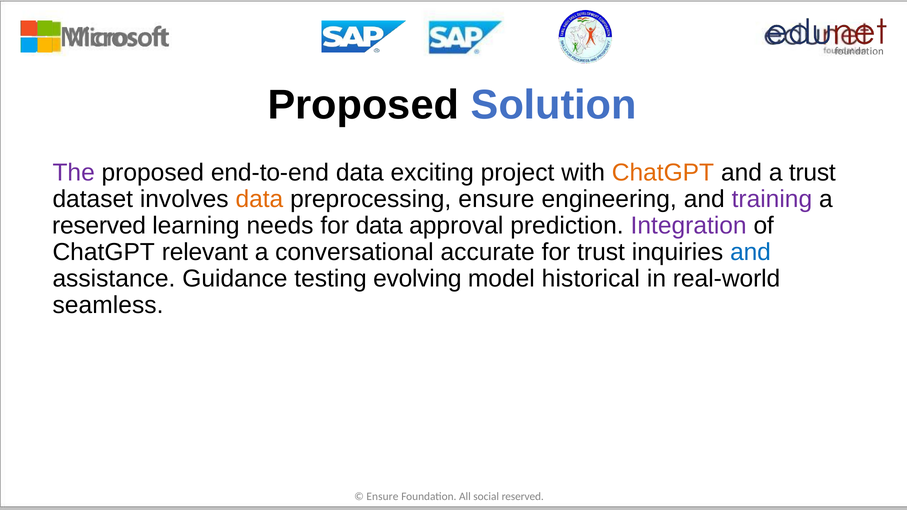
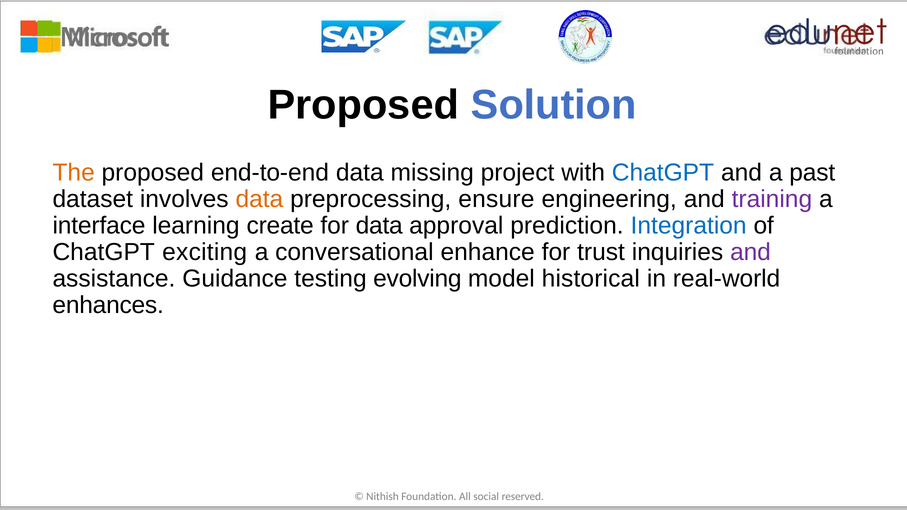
The colour: purple -> orange
exciting: exciting -> missing
ChatGPT at (663, 173) colour: orange -> blue
a trust: trust -> past
reserved at (99, 226): reserved -> interface
needs: needs -> create
Integration colour: purple -> blue
relevant: relevant -> exciting
accurate: accurate -> enhance
and at (751, 252) colour: blue -> purple
seamless: seamless -> enhances
Ensure at (382, 497): Ensure -> Nithish
